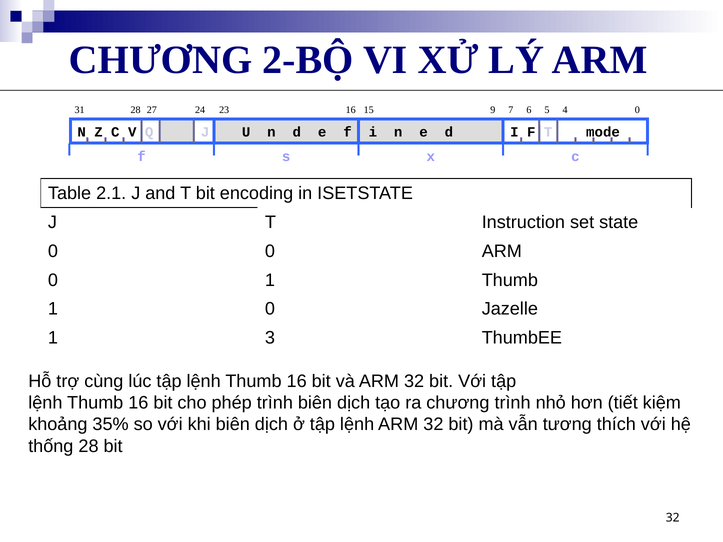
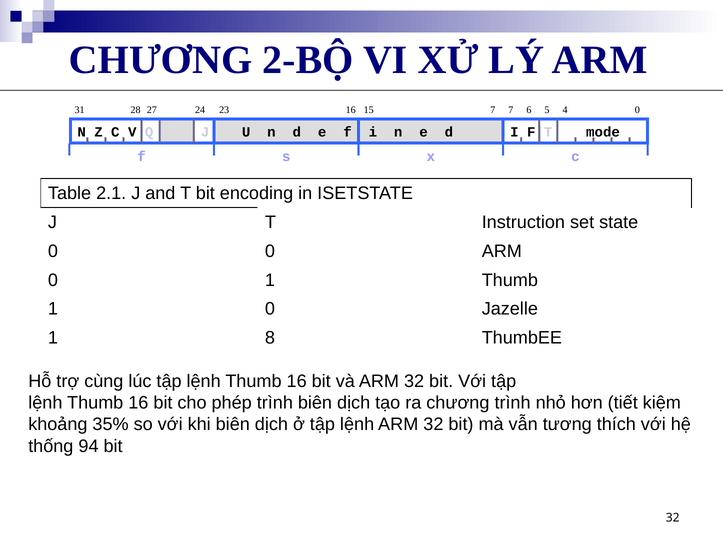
23 9: 9 -> 7
3: 3 -> 8
thống 28: 28 -> 94
